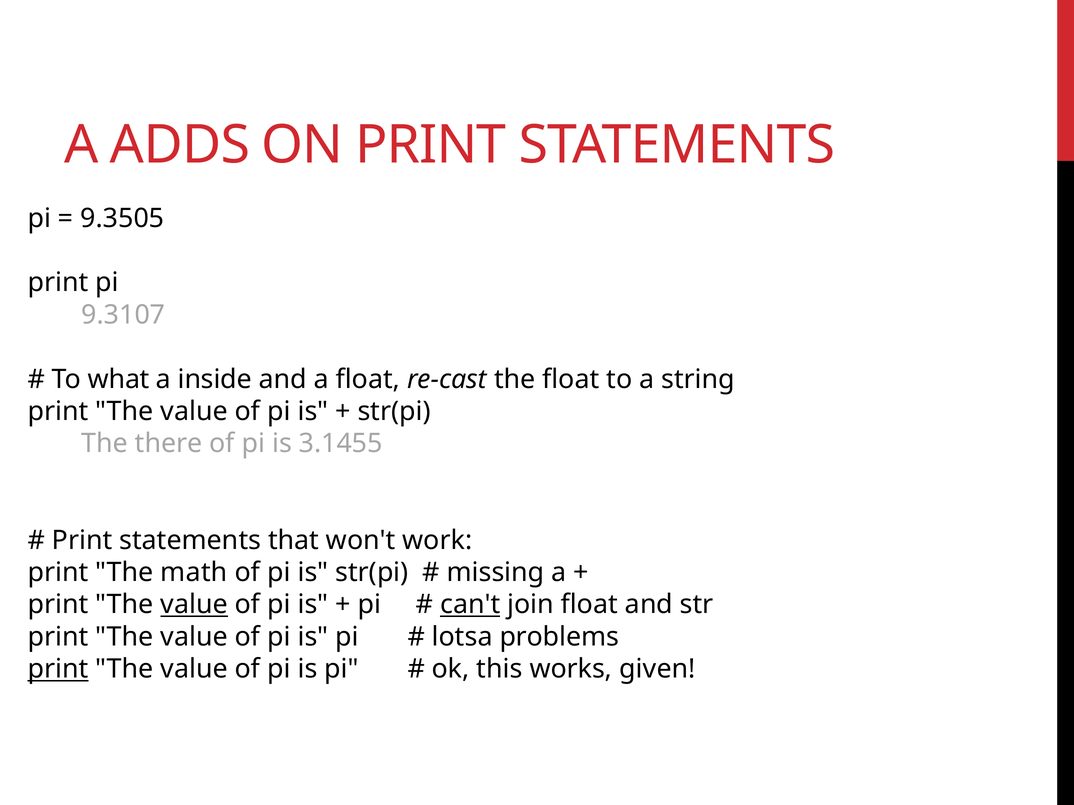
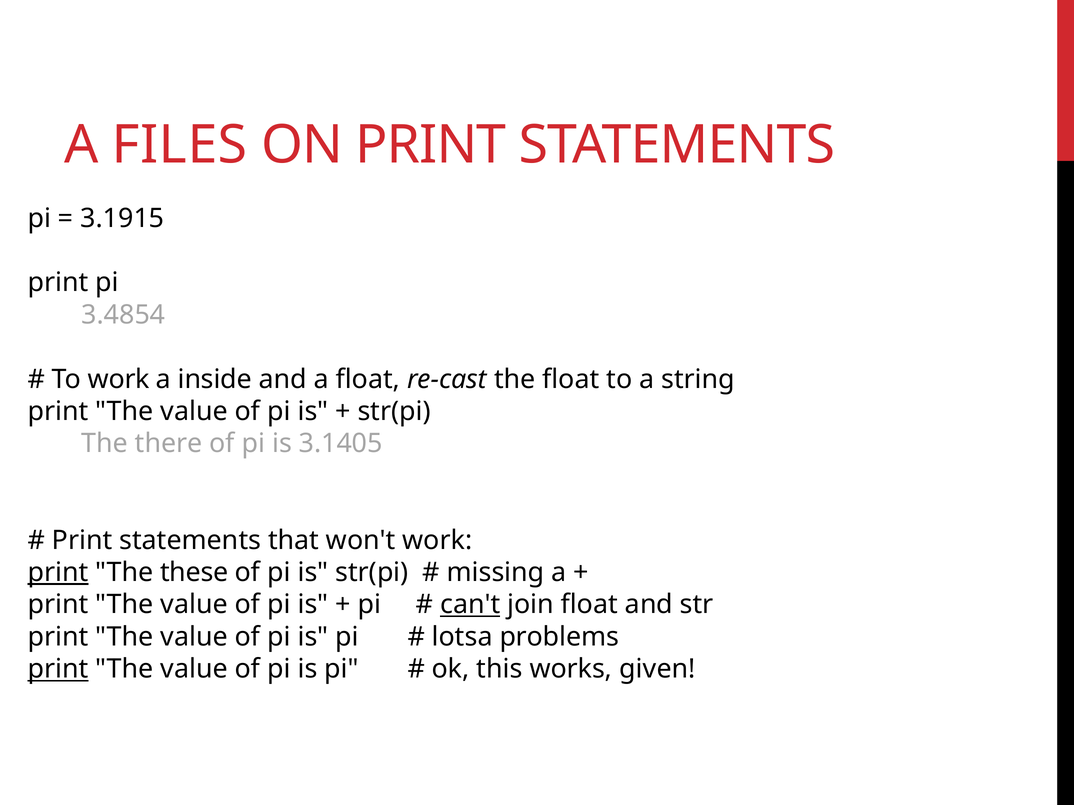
ADDS: ADDS -> FILES
9.3505: 9.3505 -> 3.1915
9.3107: 9.3107 -> 3.4854
To what: what -> work
3.1455: 3.1455 -> 3.1405
print at (58, 573) underline: none -> present
math: math -> these
value at (194, 605) underline: present -> none
